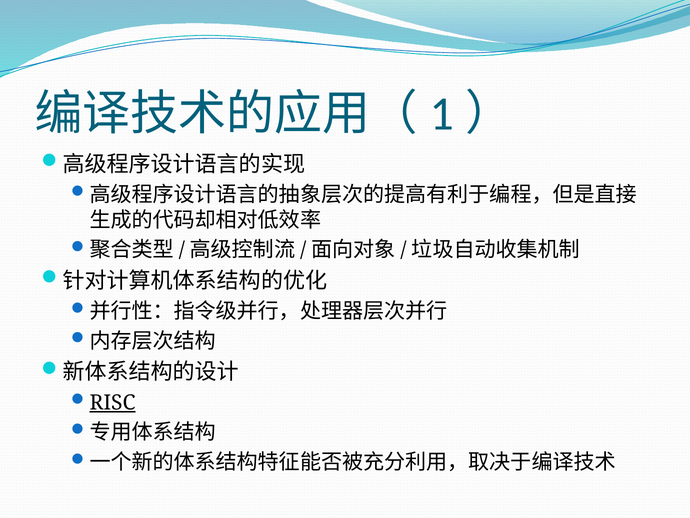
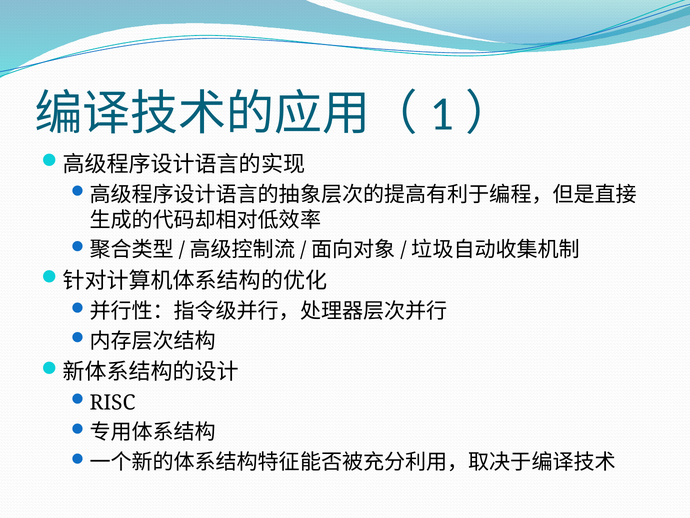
RISC underline: present -> none
